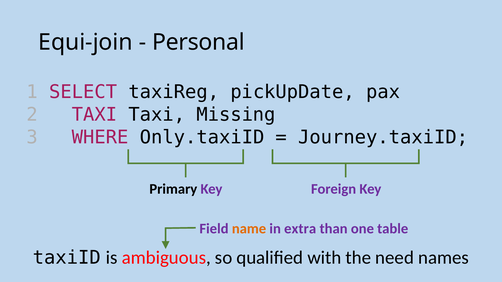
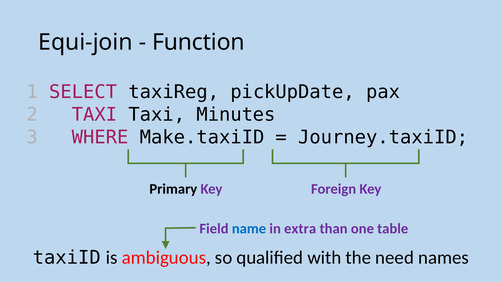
Personal: Personal -> Function
Missing: Missing -> Minutes
Only.taxiID: Only.taxiID -> Make.taxiID
name colour: orange -> blue
